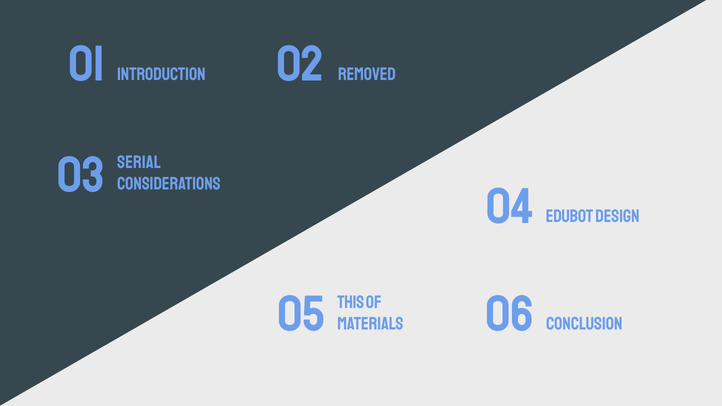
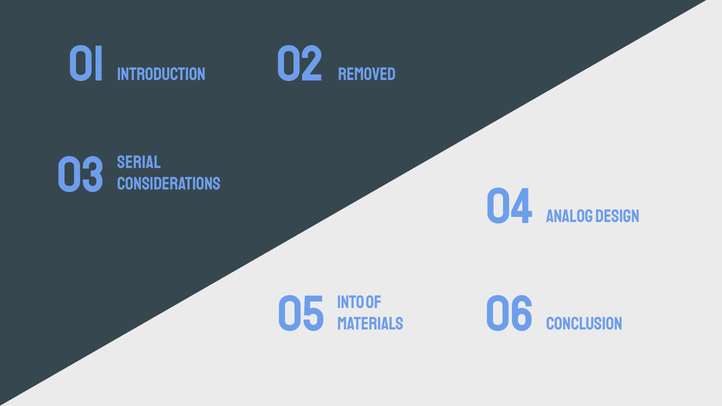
Edubot: Edubot -> Analog
This: This -> Into
